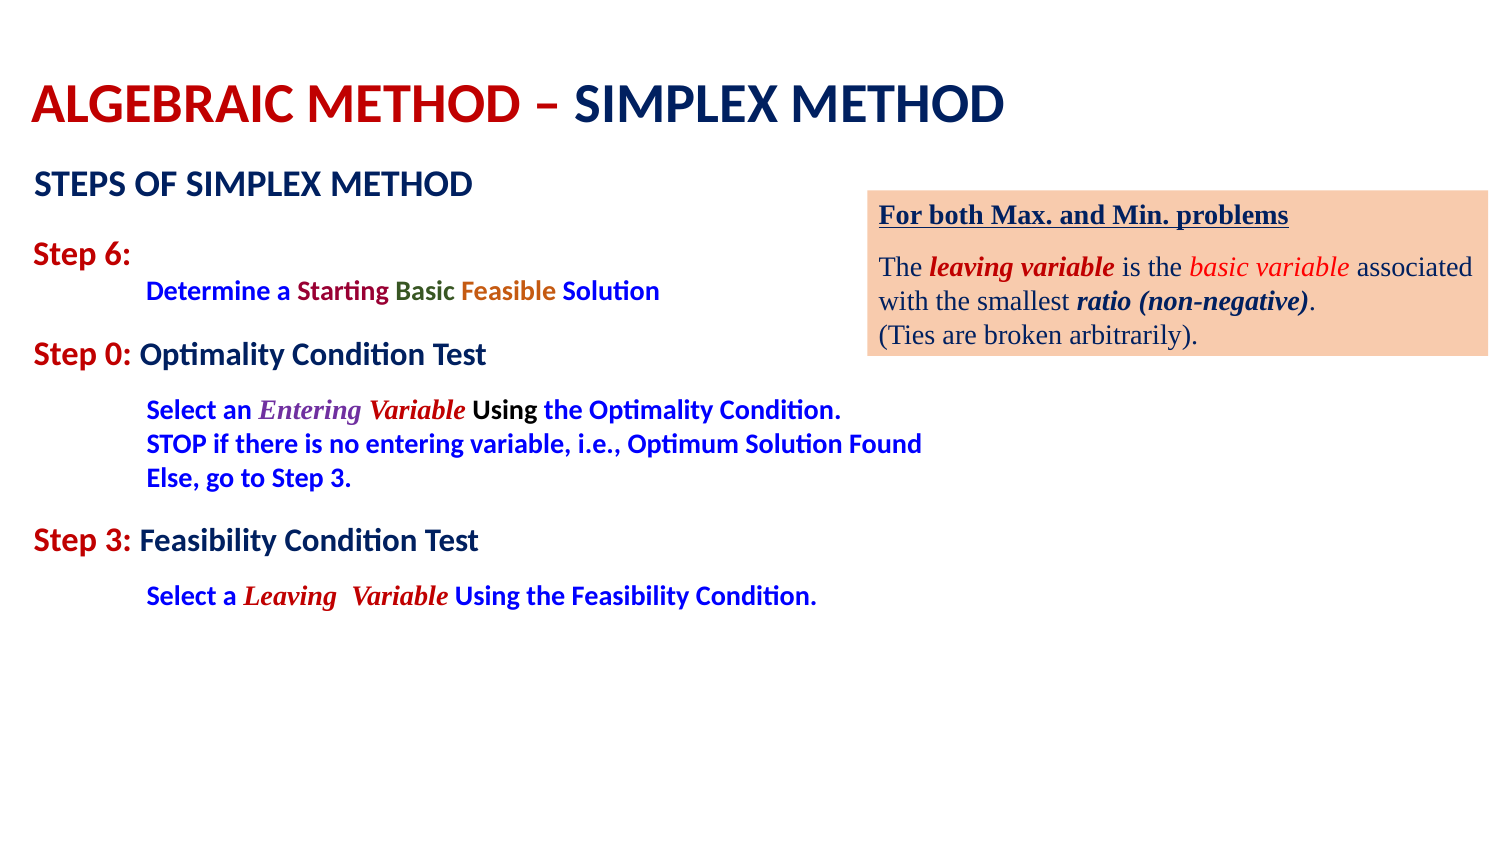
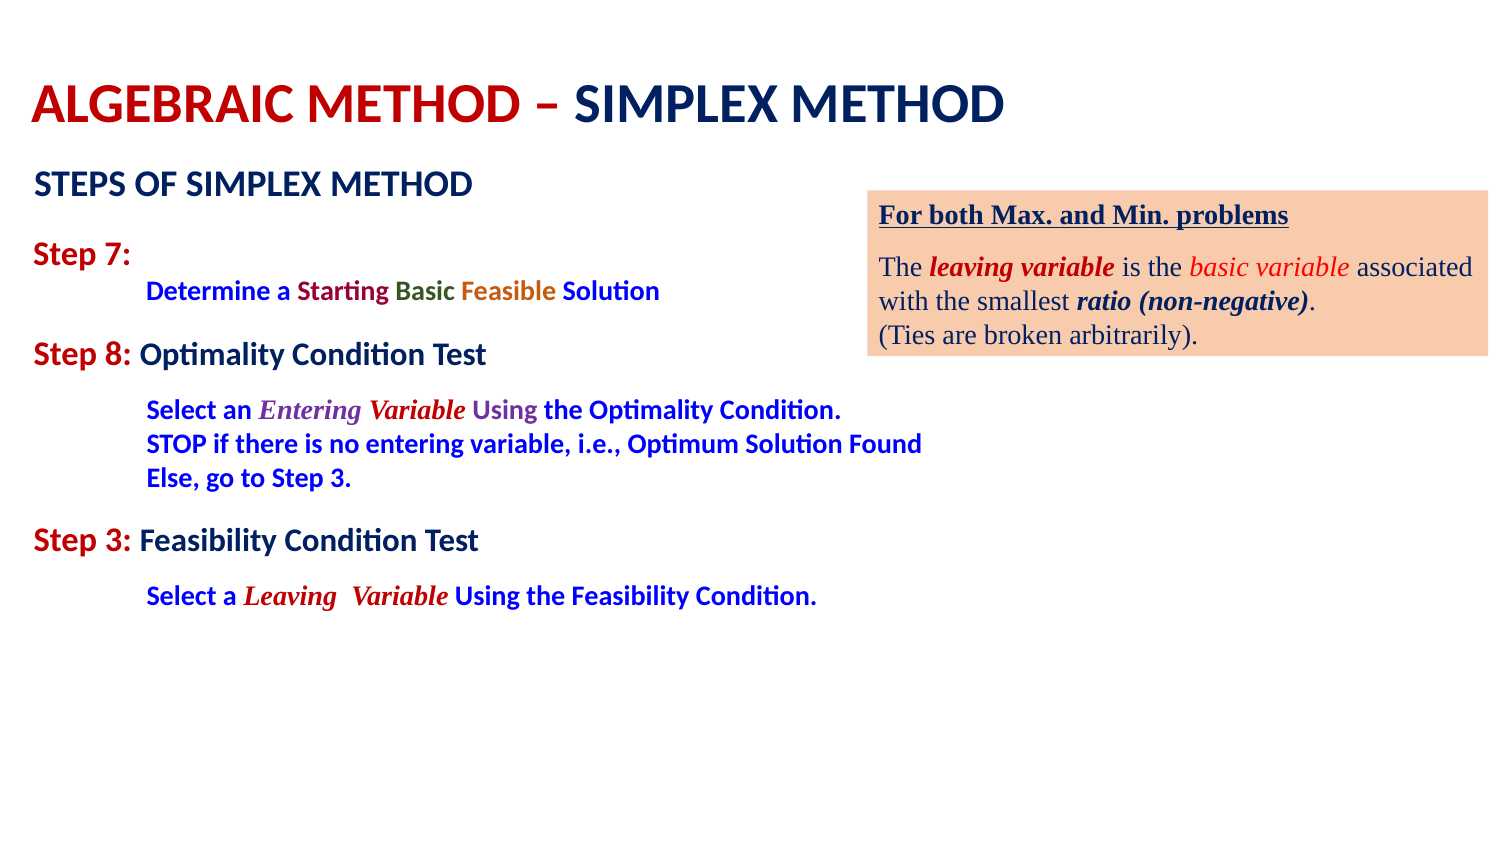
6: 6 -> 7
0: 0 -> 8
Using at (505, 410) colour: black -> purple
